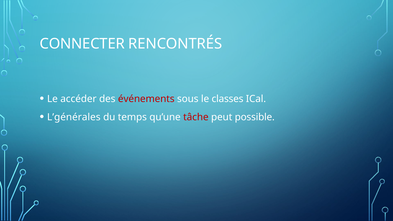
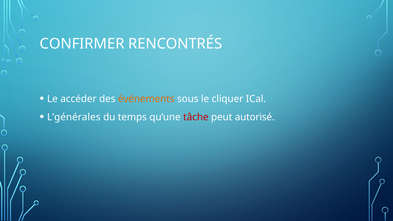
CONNECTER: CONNECTER -> CONFIRMER
événements colour: red -> orange
classes: classes -> cliquer
possible: possible -> autorisé
